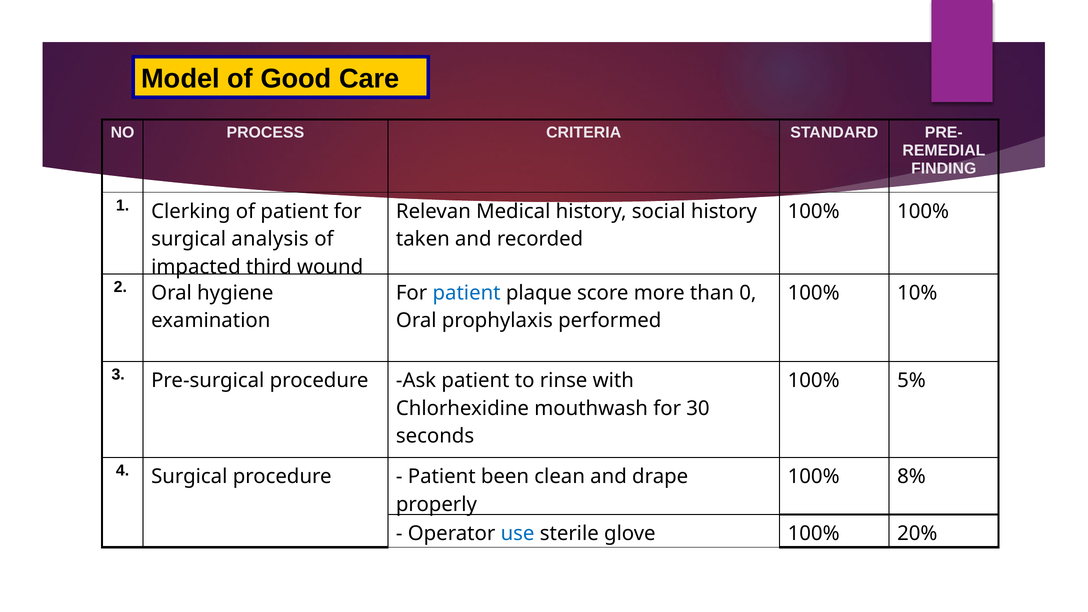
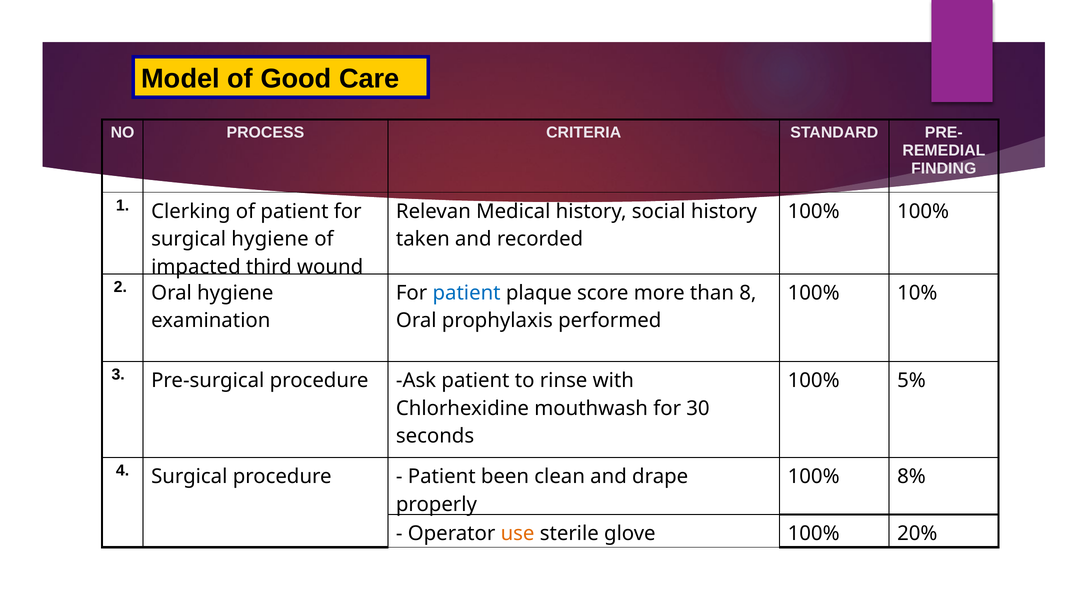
surgical analysis: analysis -> hygiene
0: 0 -> 8
use colour: blue -> orange
